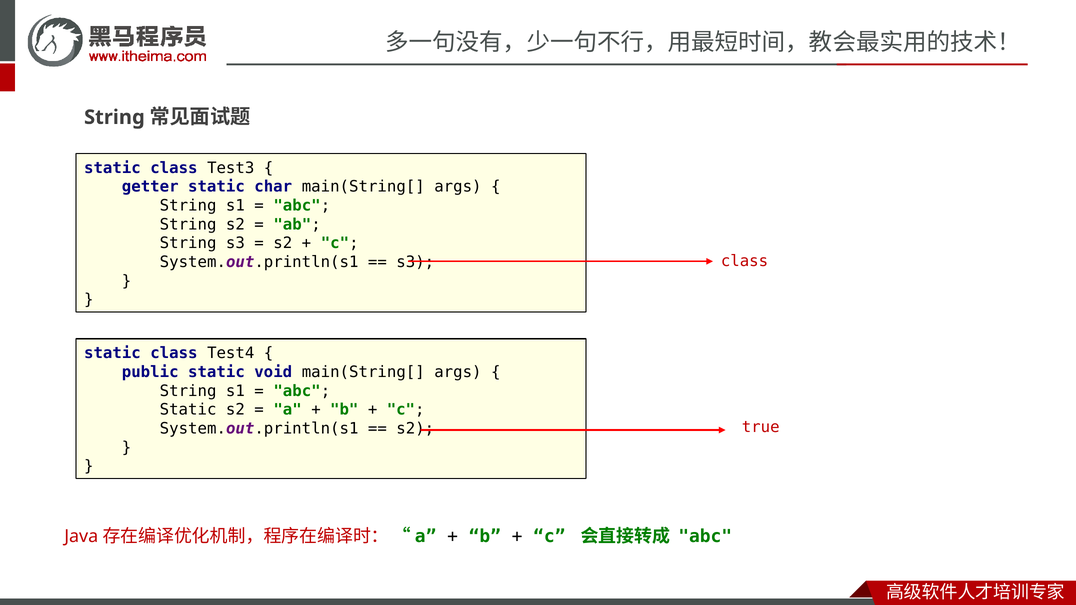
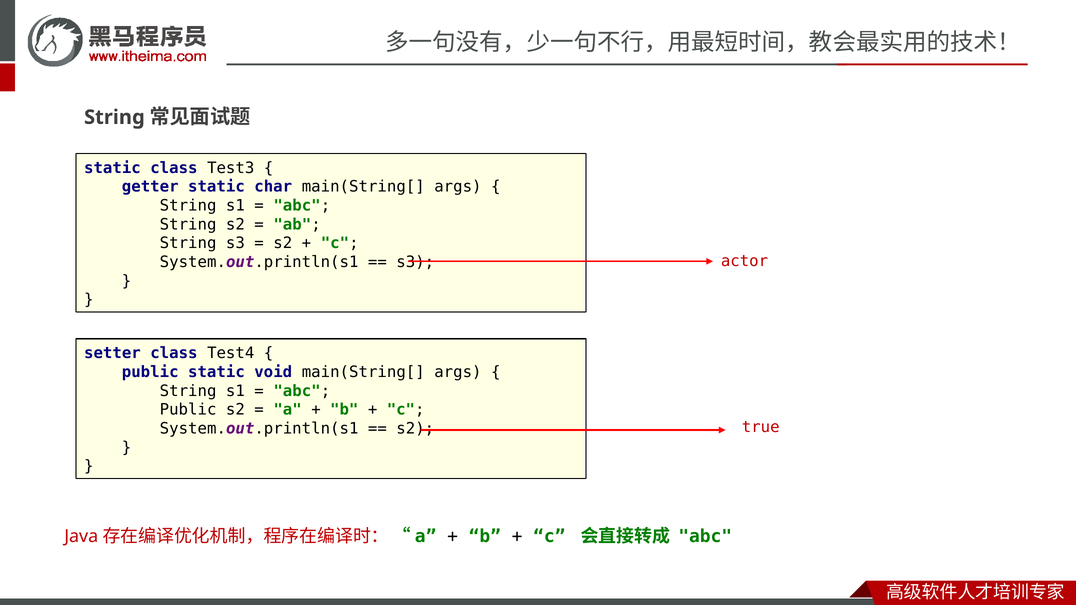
class at (745, 261): class -> actor
static at (112, 353): static -> setter
Static at (188, 410): Static -> Public
